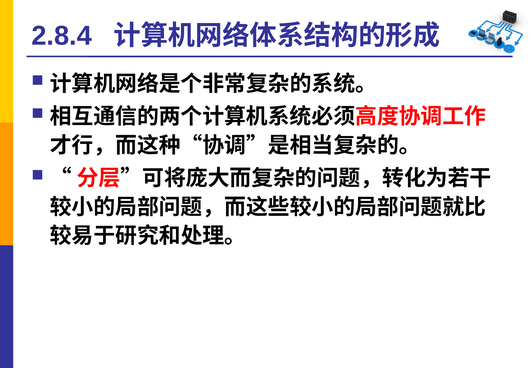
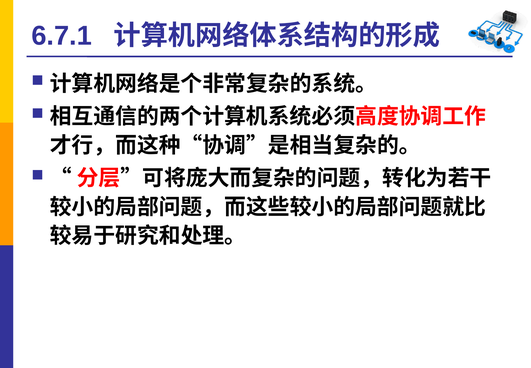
2.8.4: 2.8.4 -> 6.7.1
